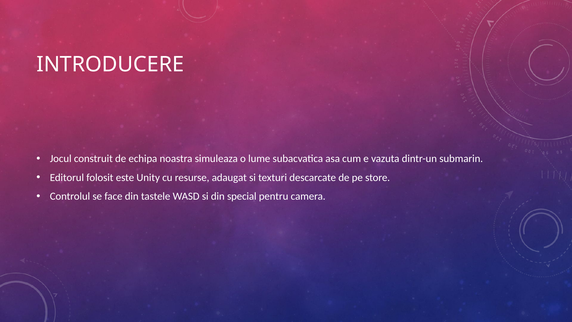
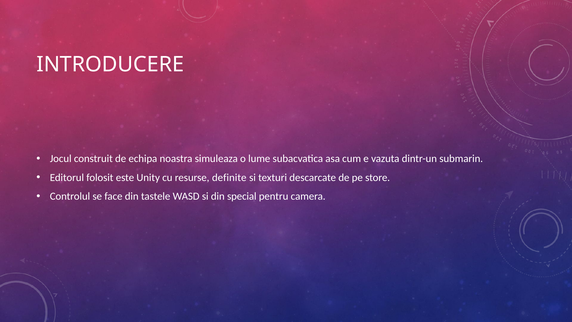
adaugat: adaugat -> definite
